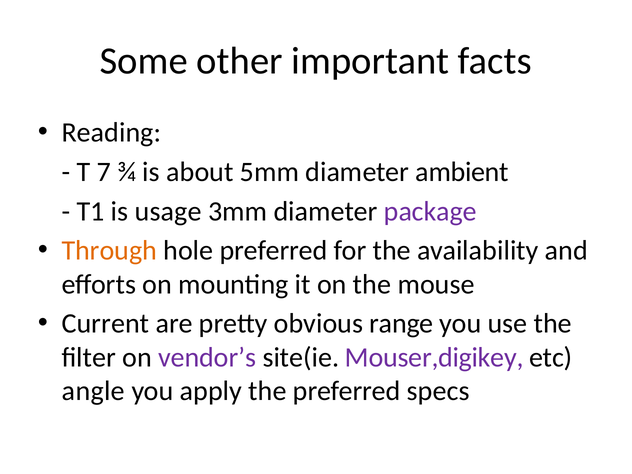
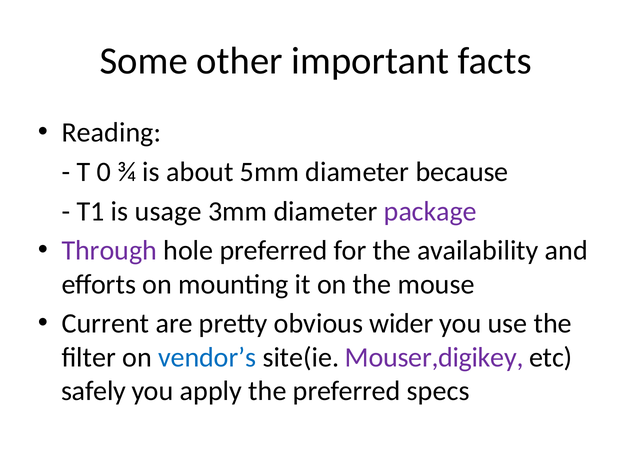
7: 7 -> 0
ambient: ambient -> because
Through colour: orange -> purple
range: range -> wider
vendor’s colour: purple -> blue
angle: angle -> safely
